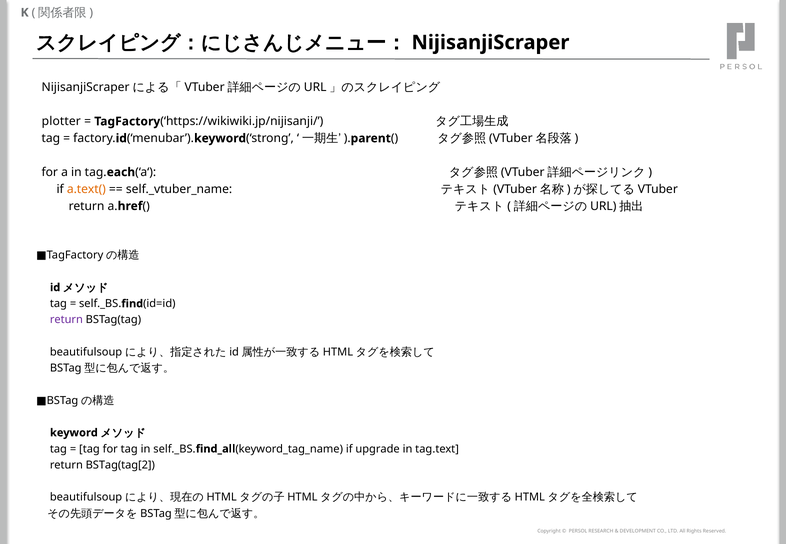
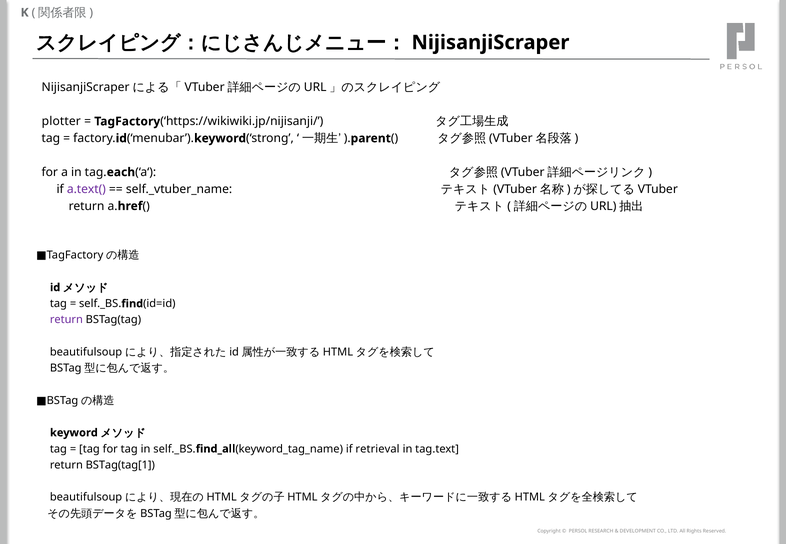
a.text( colour: orange -> purple
upgrade: upgrade -> retrieval
BSTag(tag[2: BSTag(tag[2 -> BSTag(tag[1
